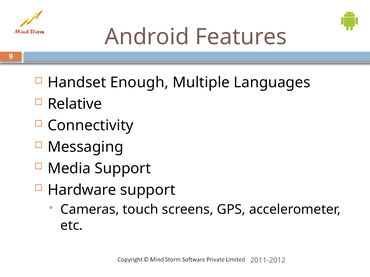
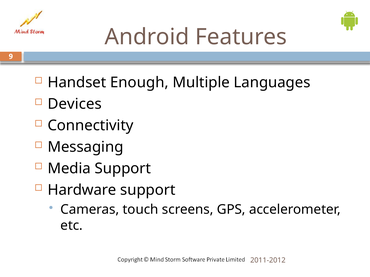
Relative: Relative -> Devices
